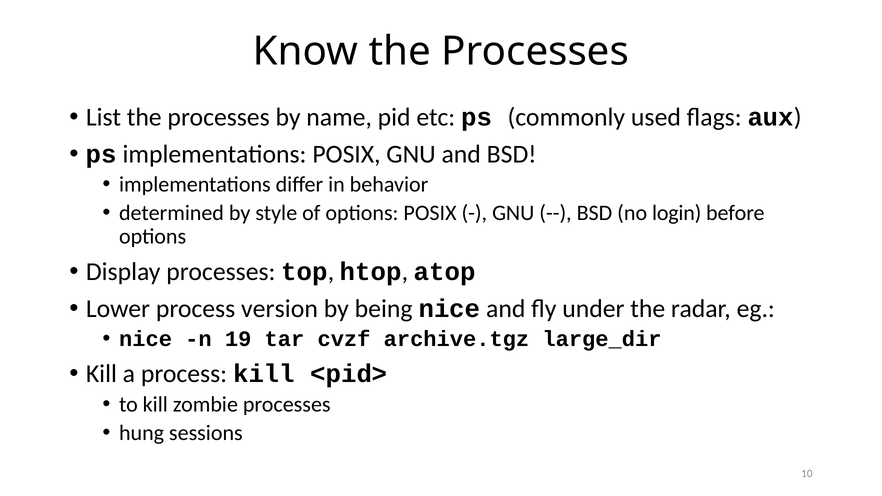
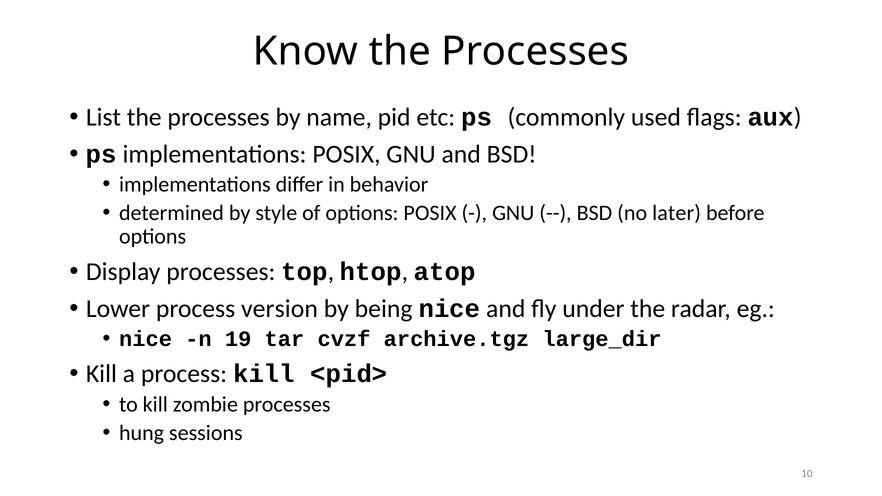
login: login -> later
